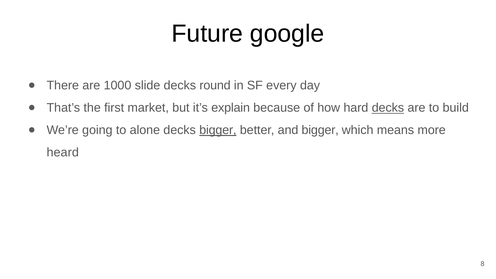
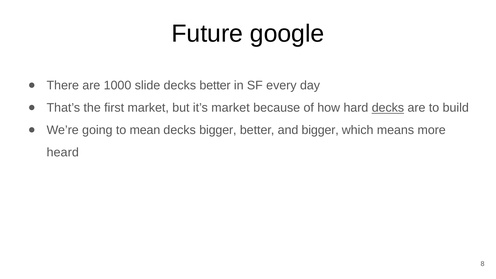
decks round: round -> better
it’s explain: explain -> market
alone: alone -> mean
bigger at (218, 130) underline: present -> none
